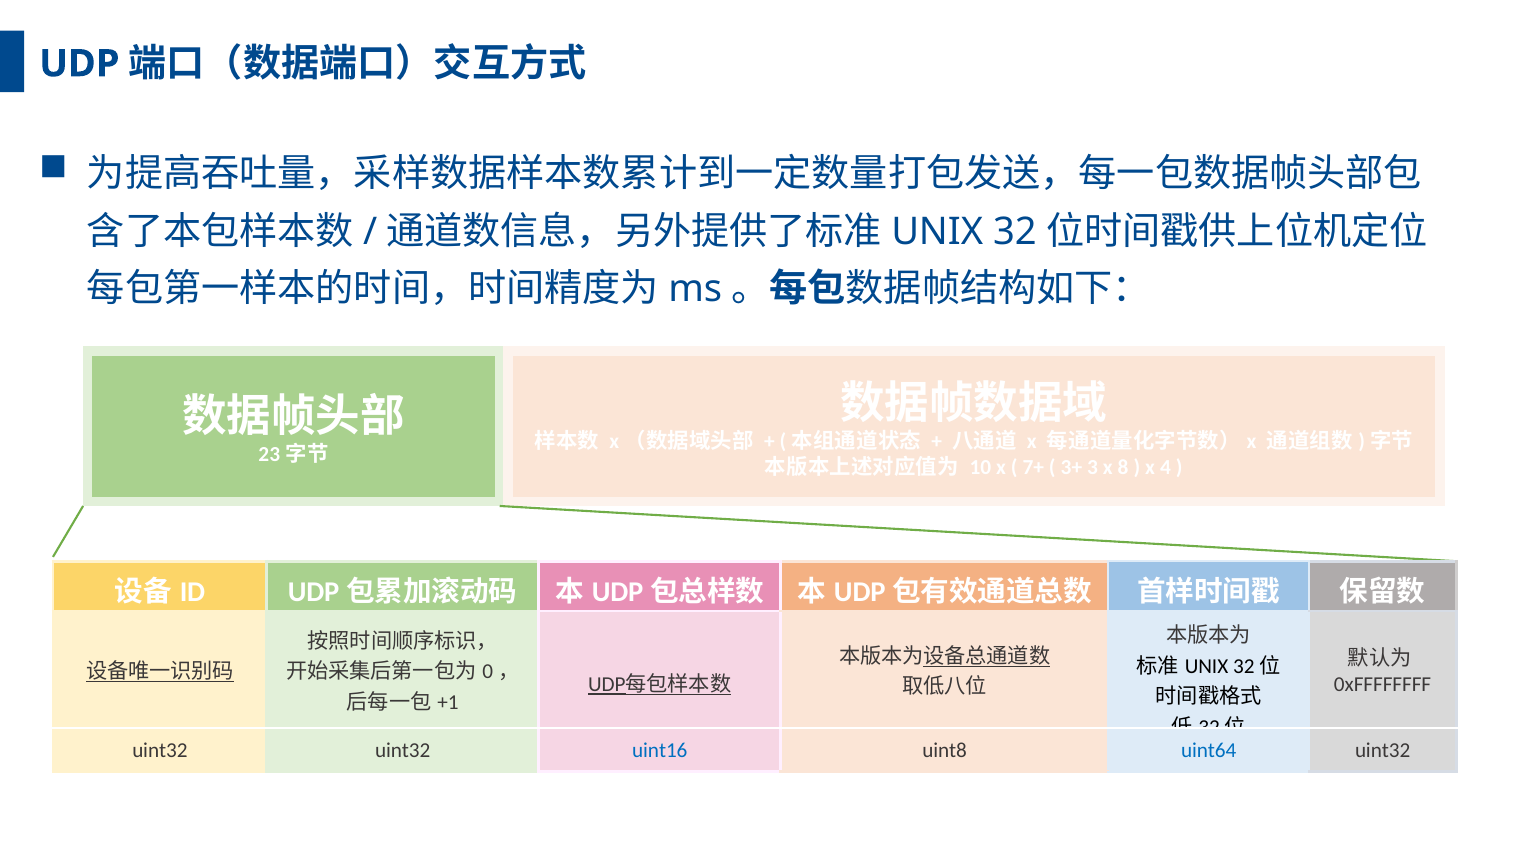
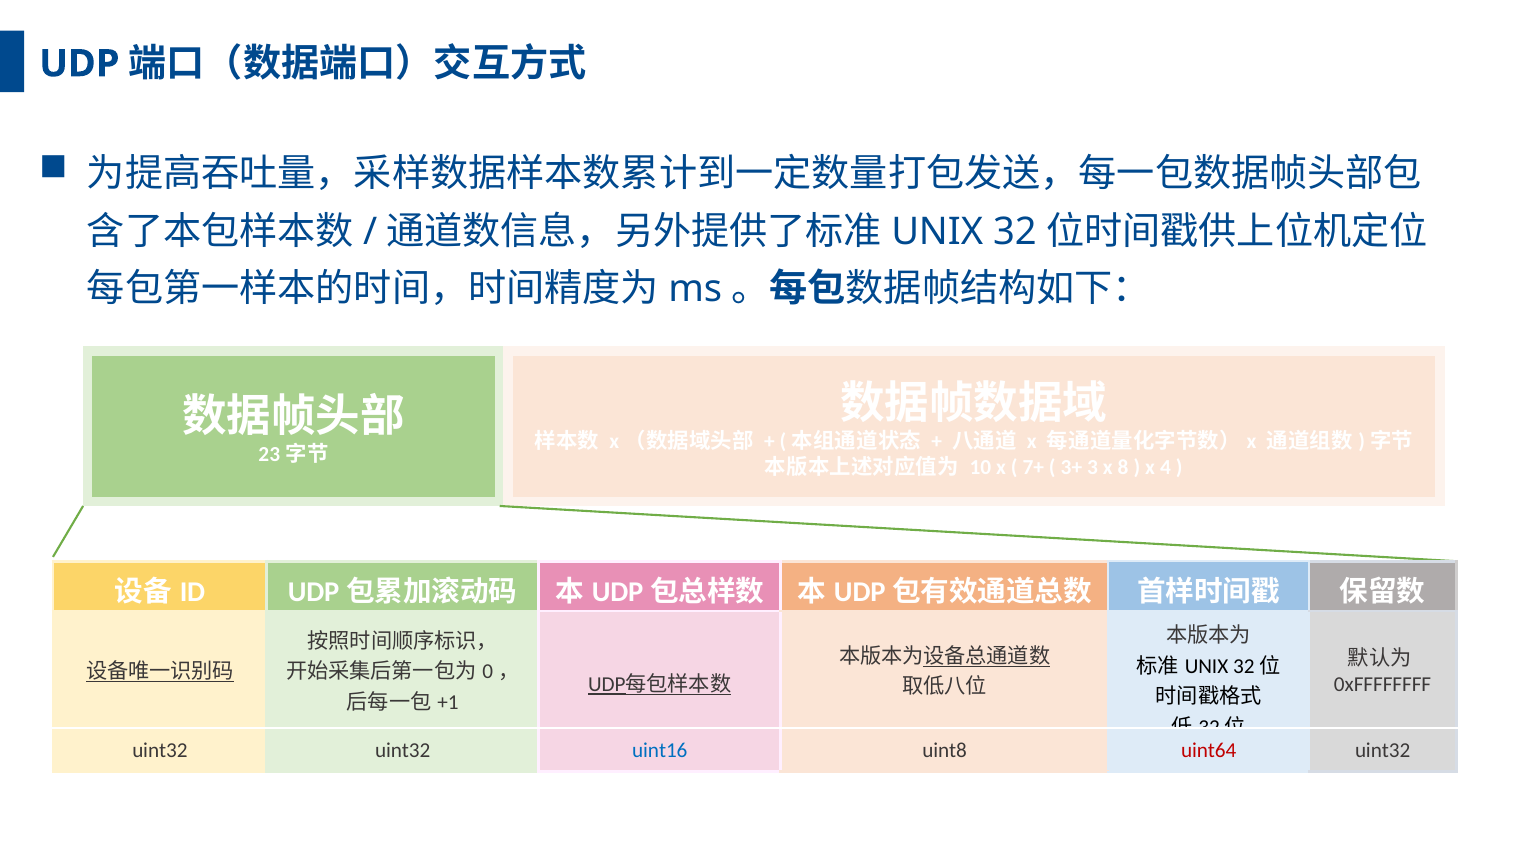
uint64 colour: blue -> red
